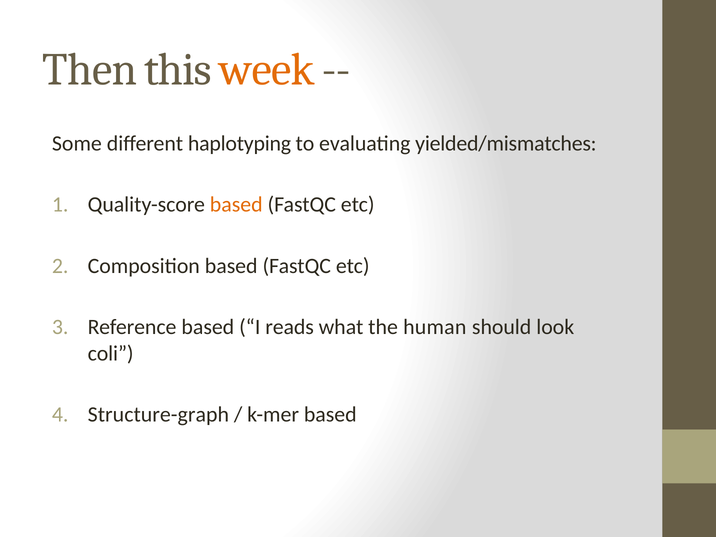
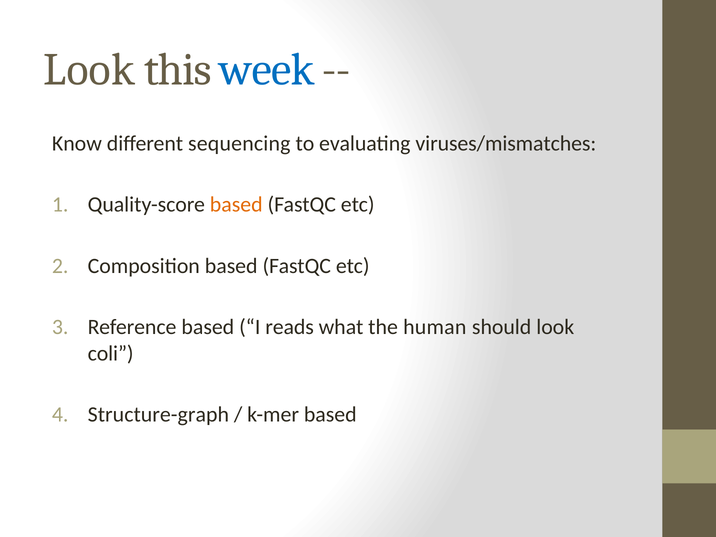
Then at (90, 69): Then -> Look
week colour: orange -> blue
Some: Some -> Know
haplotyping: haplotyping -> sequencing
yielded/mismatches: yielded/mismatches -> viruses/mismatches
